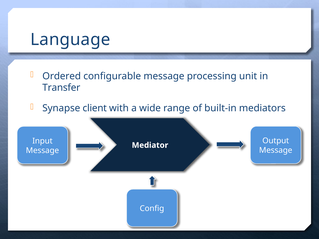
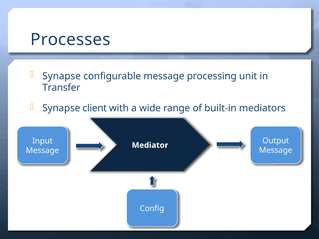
Language: Language -> Processes
Ordered at (62, 76): Ordered -> Synapse
